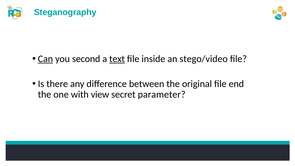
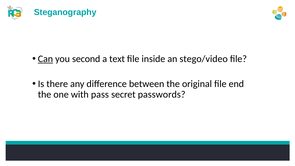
text underline: present -> none
view: view -> pass
parameter: parameter -> passwords
